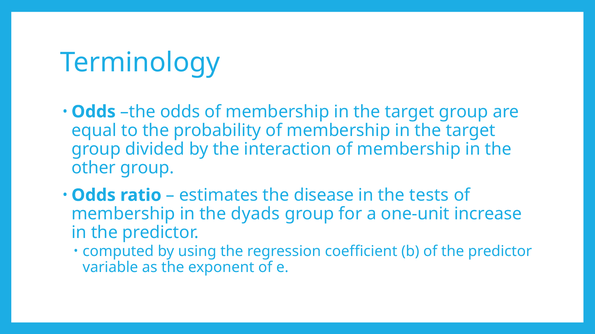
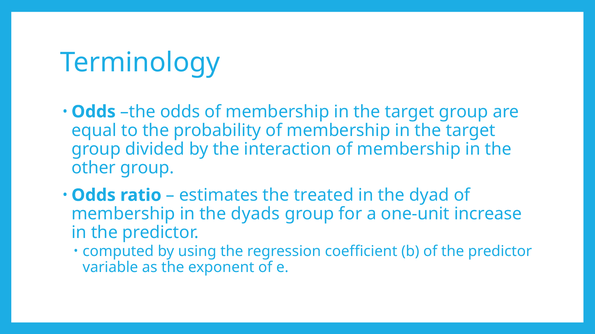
disease: disease -> treated
tests: tests -> dyad
